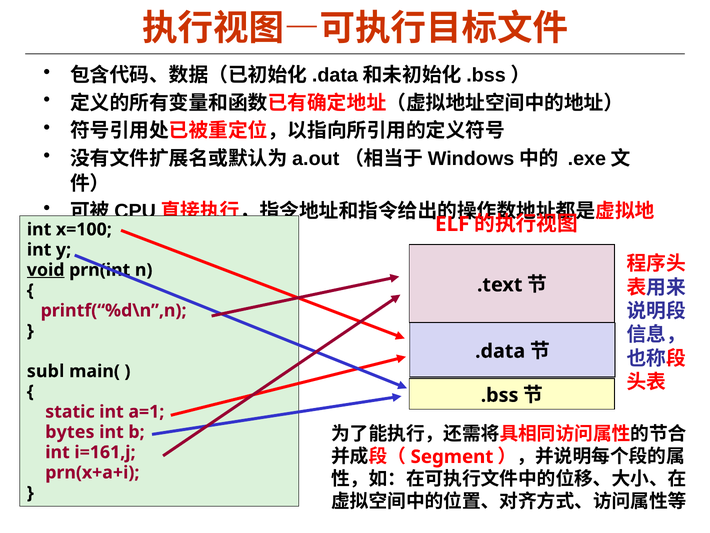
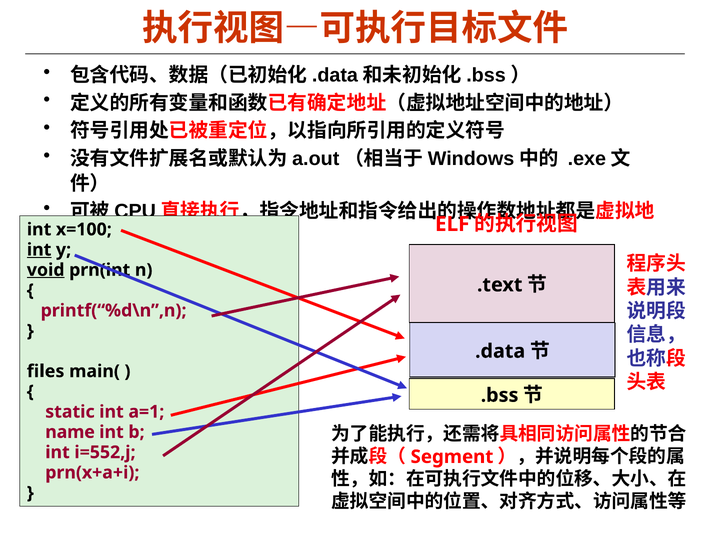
int at (39, 250) underline: none -> present
subl: subl -> files
bytes: bytes -> name
i=161,j: i=161,j -> i=552,j
